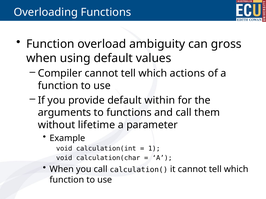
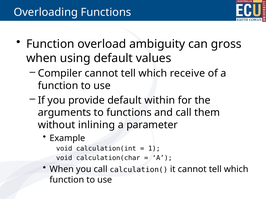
actions: actions -> receive
lifetime: lifetime -> inlining
